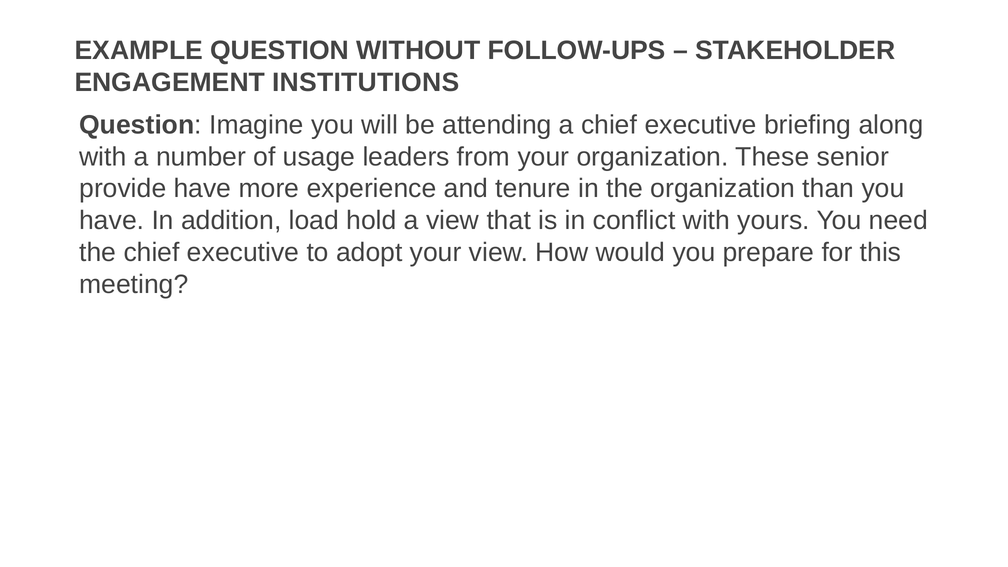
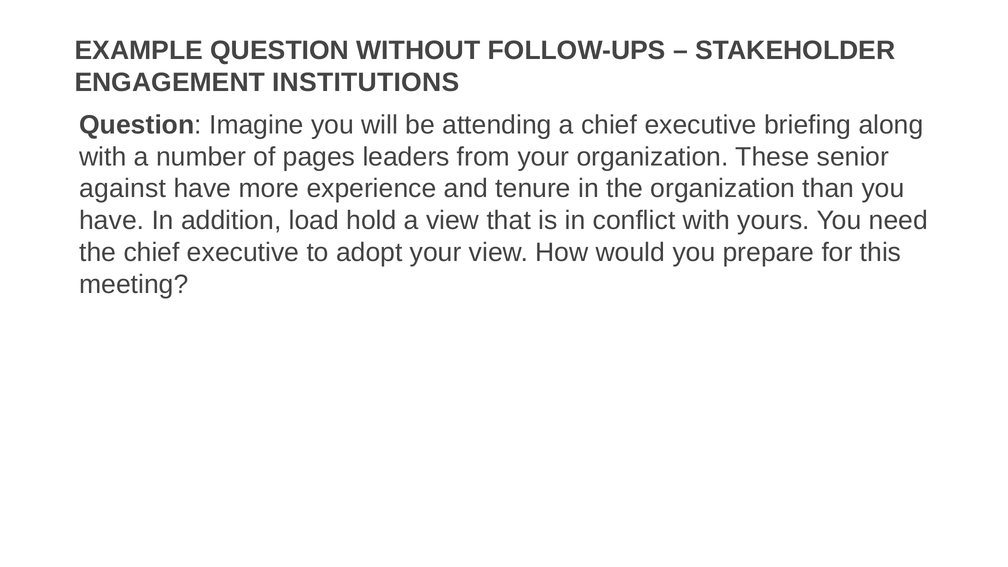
usage: usage -> pages
provide: provide -> against
